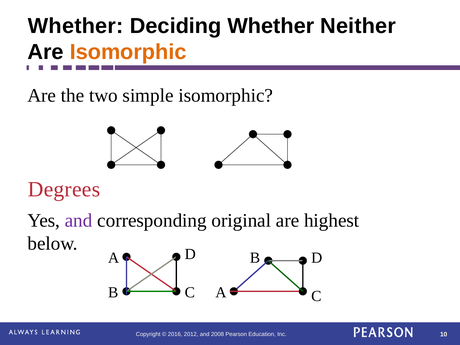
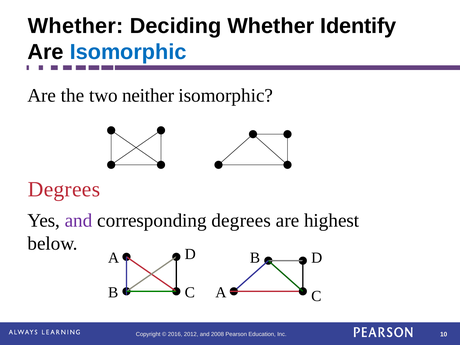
Neither: Neither -> Identify
Isomorphic at (128, 52) colour: orange -> blue
simple: simple -> neither
corresponding original: original -> degrees
